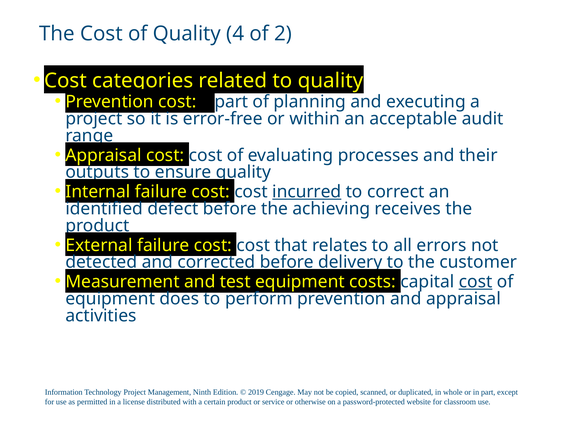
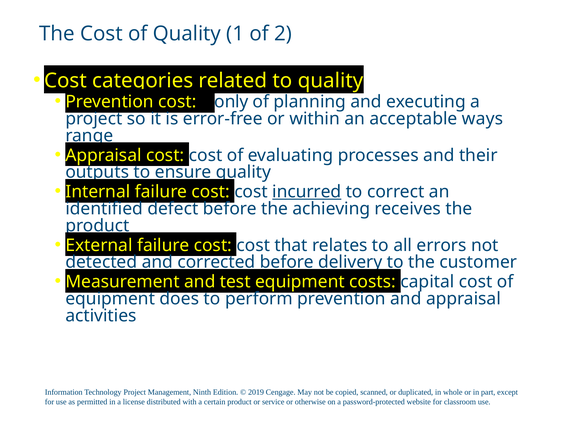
4: 4 -> 1
cost part: part -> only
audit: audit -> ways
cost at (476, 282) underline: present -> none
